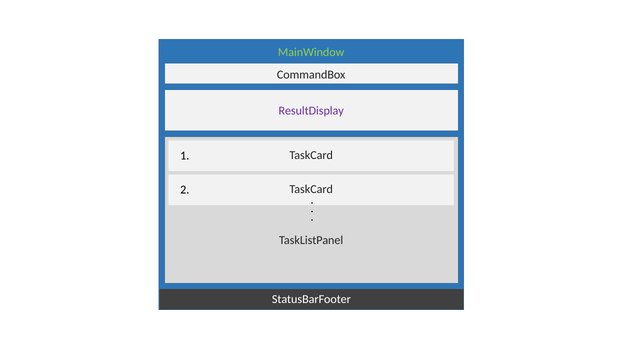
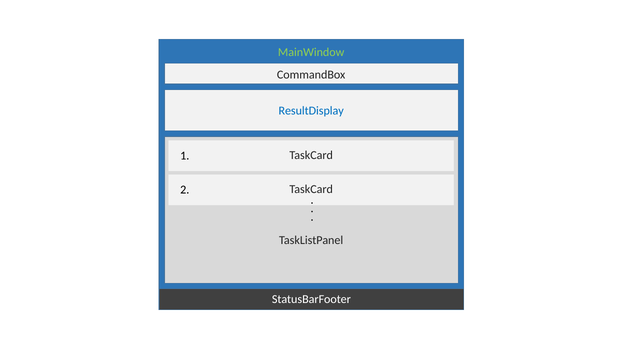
ResultDisplay colour: purple -> blue
